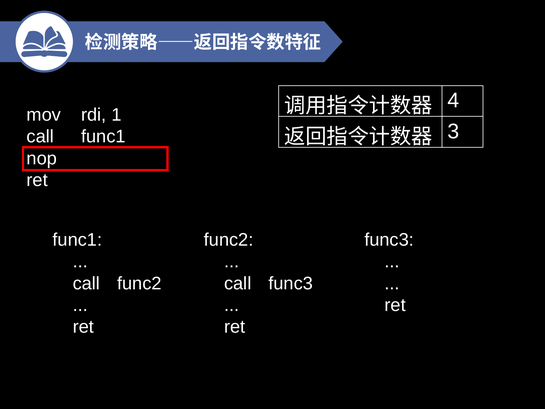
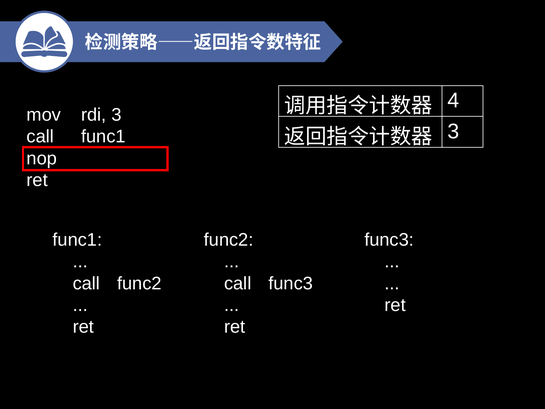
rdi 1: 1 -> 3
